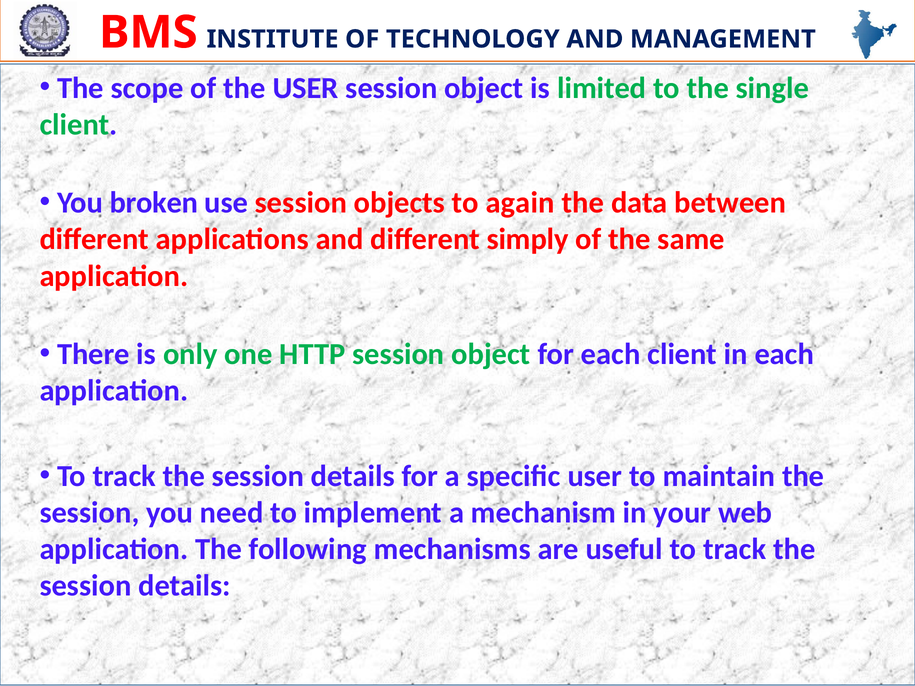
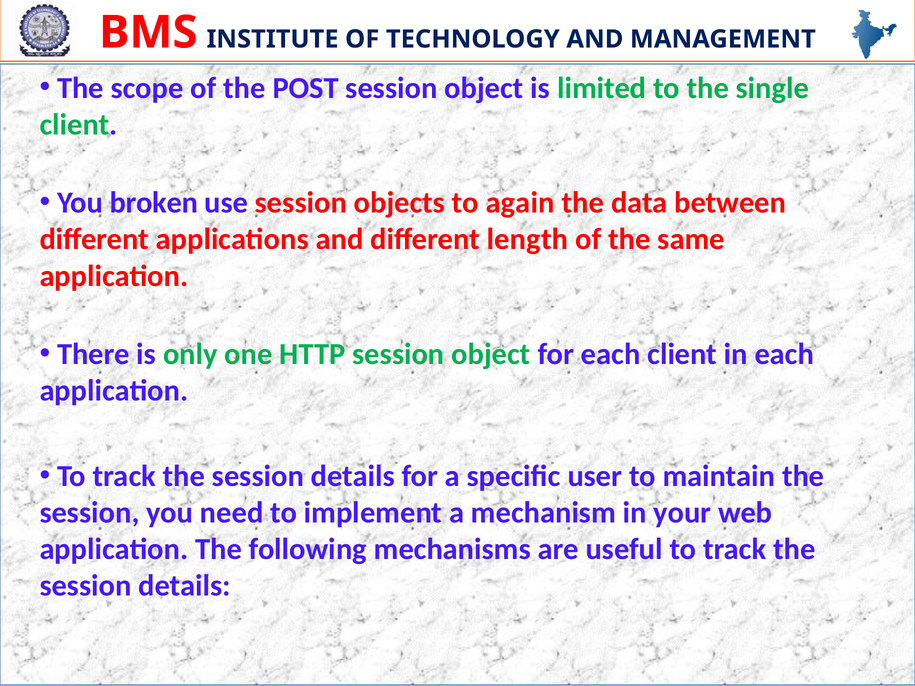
the USER: USER -> POST
simply: simply -> length
